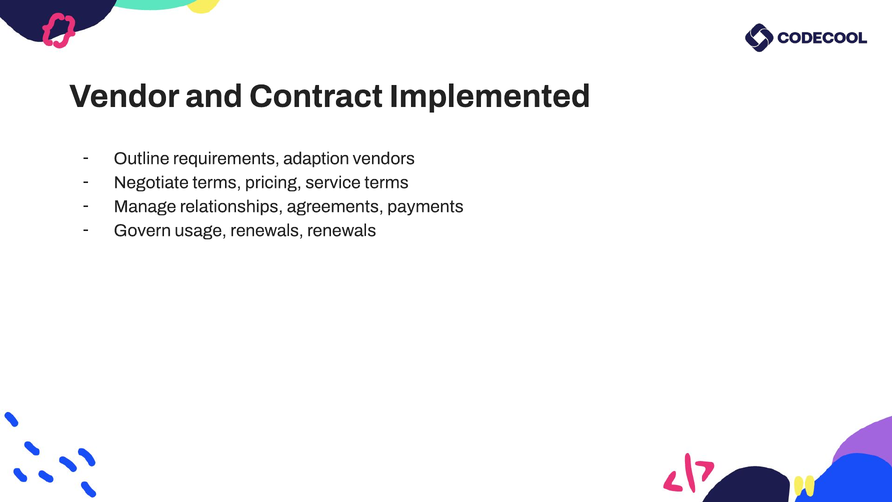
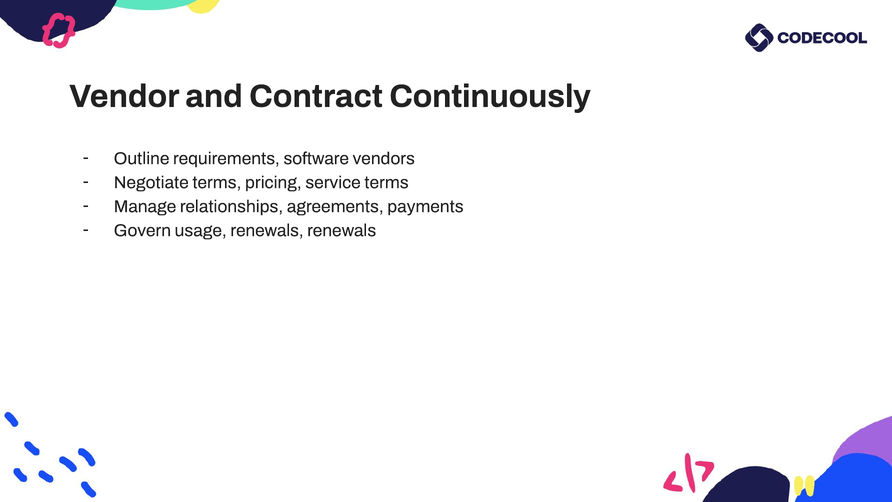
Implemented: Implemented -> Continuously
adaption: adaption -> software
